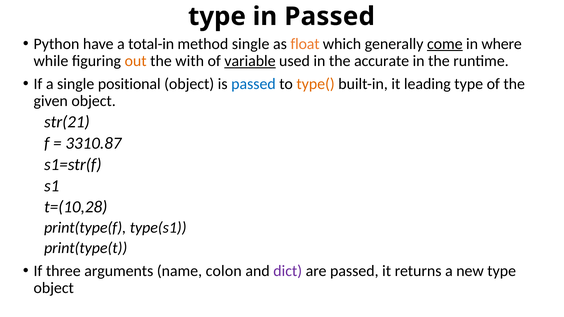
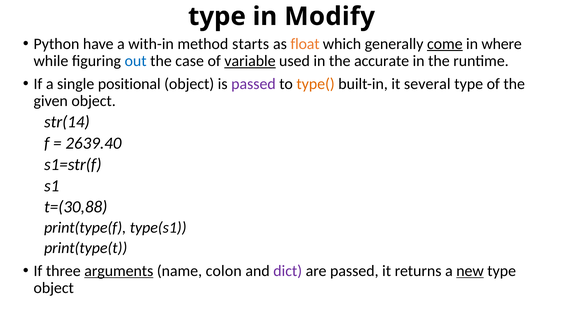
in Passed: Passed -> Modify
total-in: total-in -> with-in
method single: single -> starts
out colour: orange -> blue
with: with -> case
passed at (253, 84) colour: blue -> purple
leading: leading -> several
str(21: str(21 -> str(14
3310.87: 3310.87 -> 2639.40
t=(10,28: t=(10,28 -> t=(30,88
arguments underline: none -> present
new underline: none -> present
